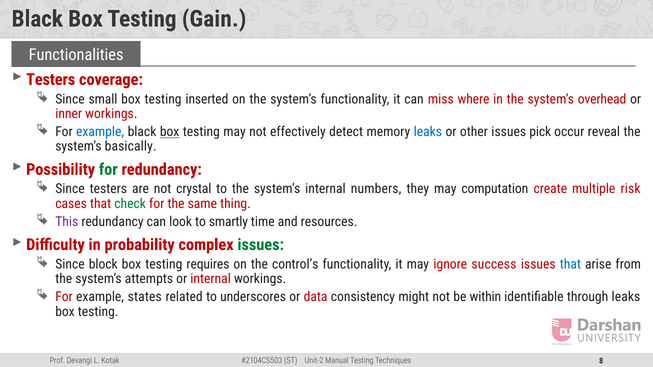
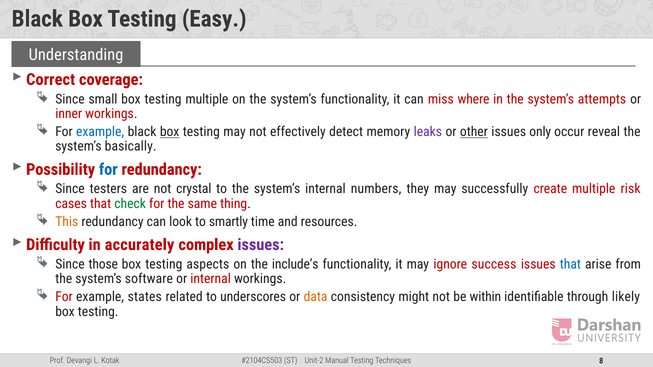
Gain: Gain -> Easy
Functionalities: Functionalities -> Understanding
Testers at (51, 80): Testers -> Correct
testing inserted: inserted -> multiple
overhead: overhead -> attempts
leaks at (428, 132) colour: blue -> purple
other underline: none -> present
pick: pick -> only
for at (108, 170) colour: green -> blue
computation: computation -> successfully
This colour: purple -> orange
probability: probability -> accurately
issues at (261, 245) colour: green -> purple
block: block -> those
requires: requires -> aspects
control’s: control’s -> include’s
attempts: attempts -> software
data colour: red -> orange
through leaks: leaks -> likely
